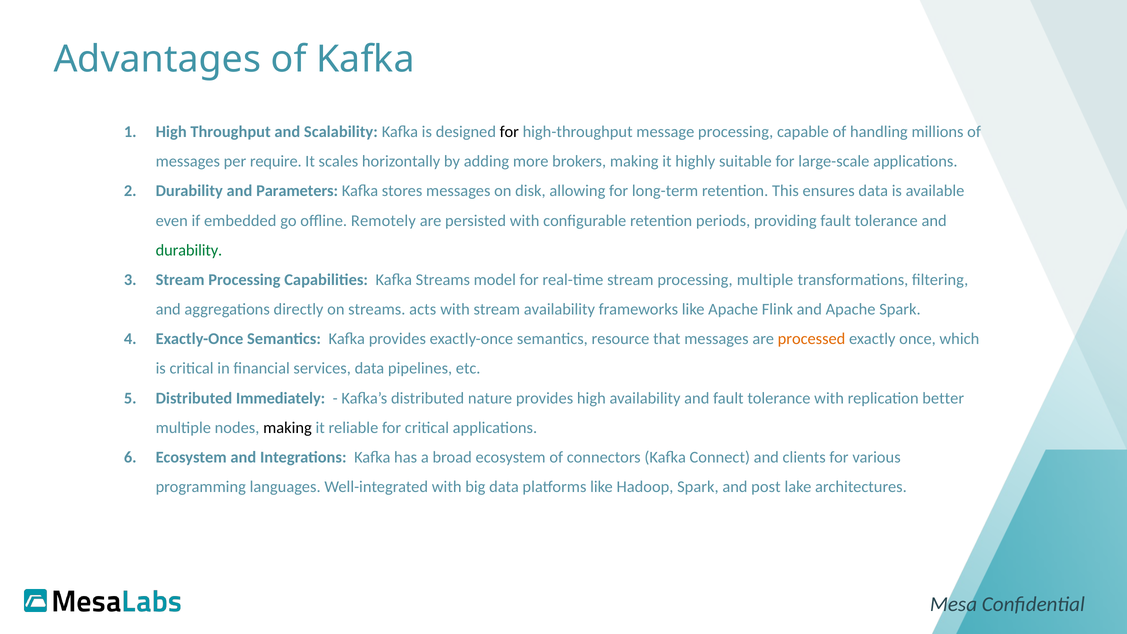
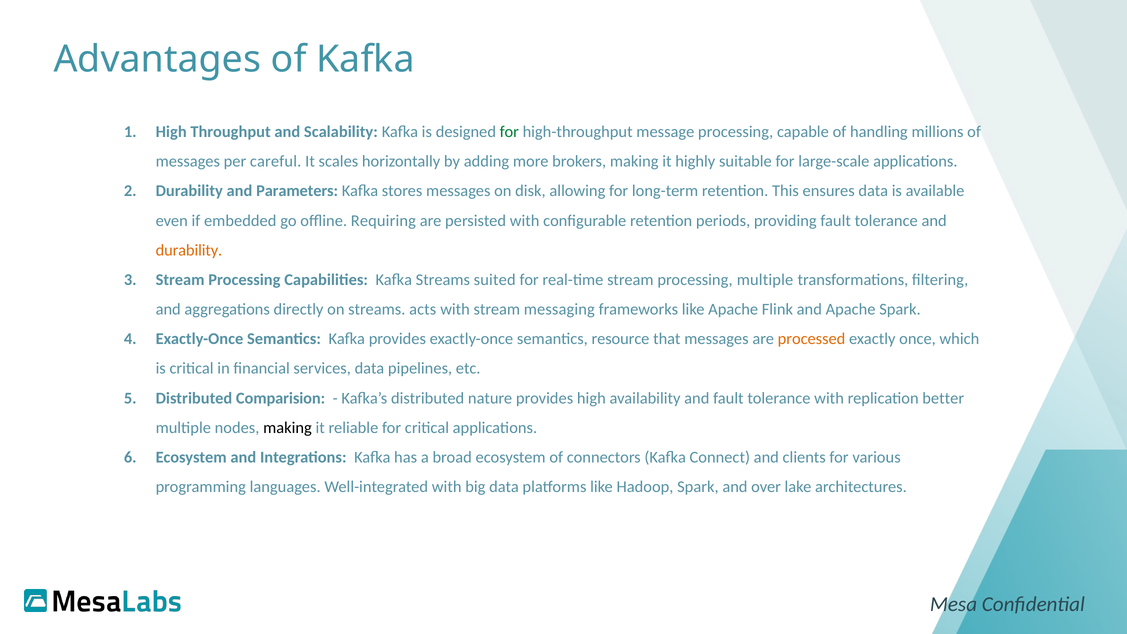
for at (509, 132) colour: black -> green
require: require -> careful
Remotely: Remotely -> Requiring
durability at (189, 250) colour: green -> orange
model: model -> suited
stream availability: availability -> messaging
Immediately: Immediately -> Comparision
post: post -> over
